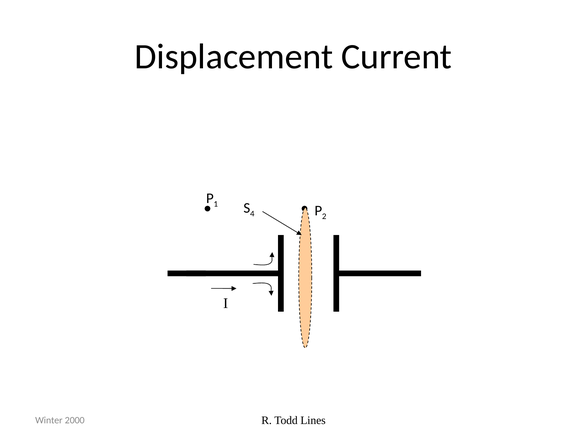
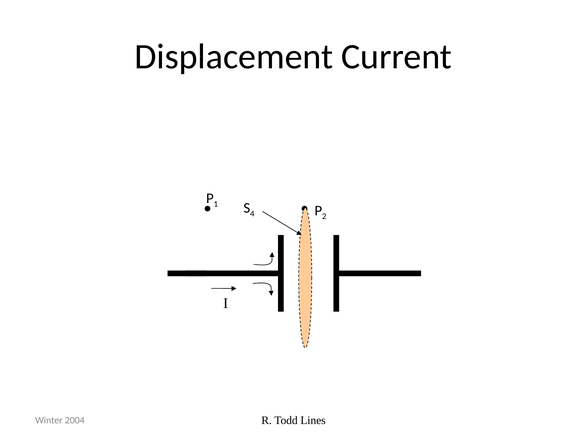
2000: 2000 -> 2004
